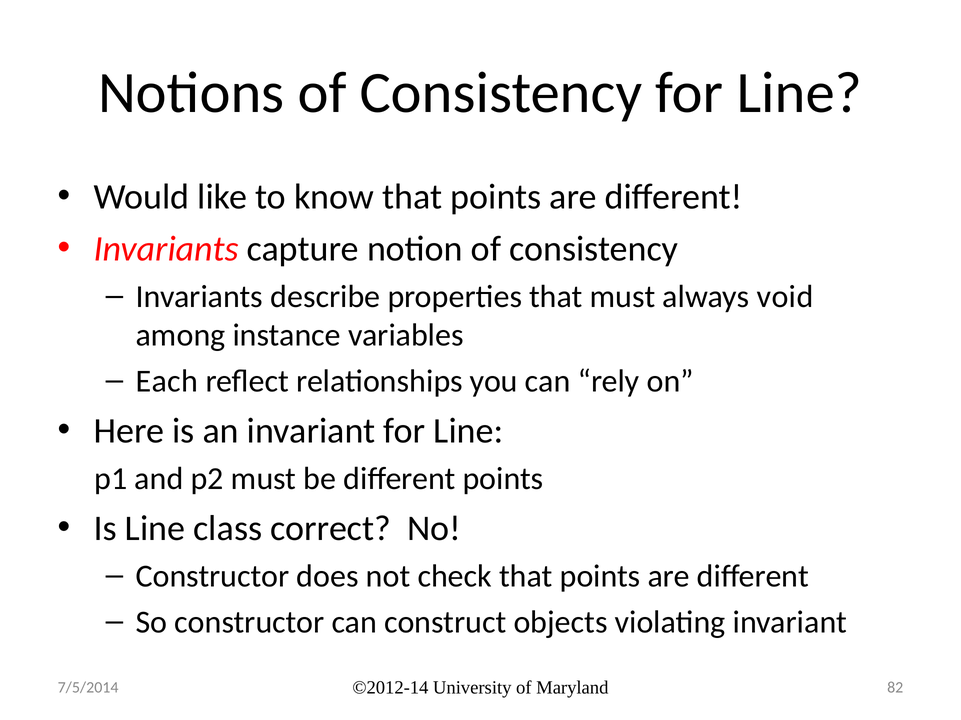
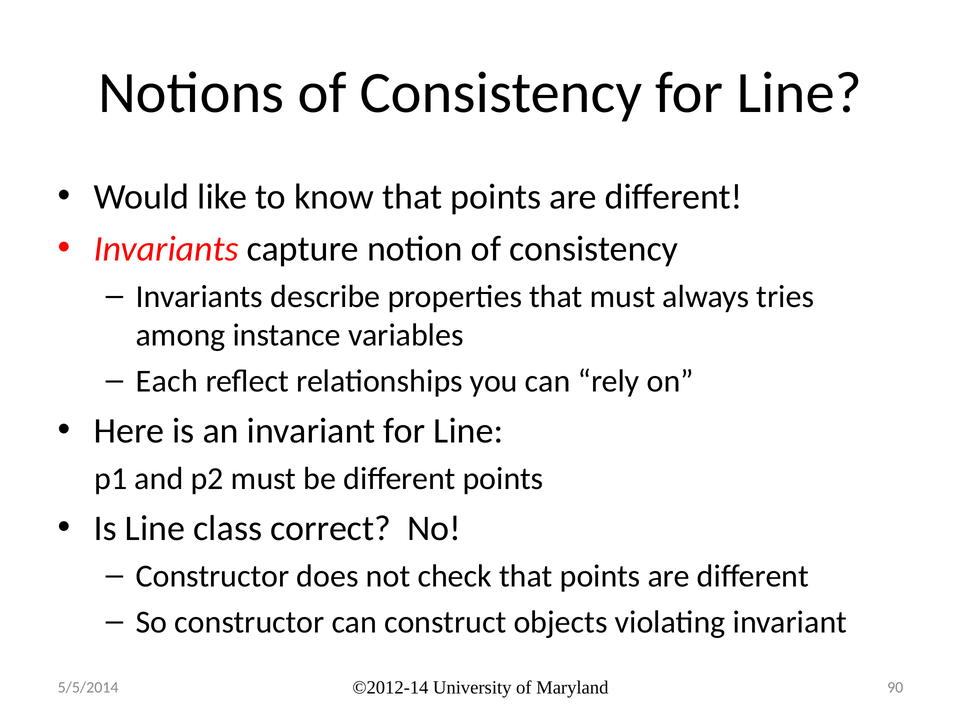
void: void -> tries
82: 82 -> 90
7/5/2014: 7/5/2014 -> 5/5/2014
